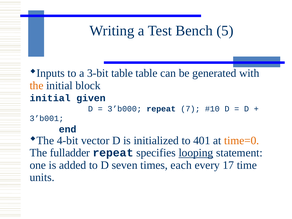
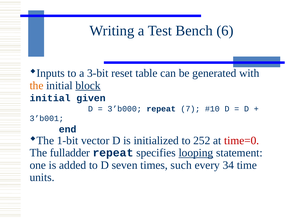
5: 5 -> 6
3-bit table: table -> reset
block underline: none -> present
4-bit: 4-bit -> 1-bit
401: 401 -> 252
time=0 colour: orange -> red
each: each -> such
17: 17 -> 34
